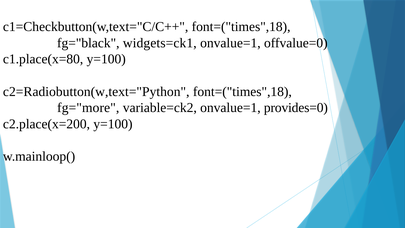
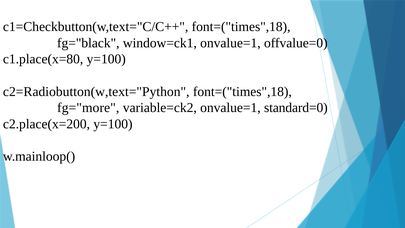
widgets=ck1: widgets=ck1 -> window=ck1
provides=0: provides=0 -> standard=0
